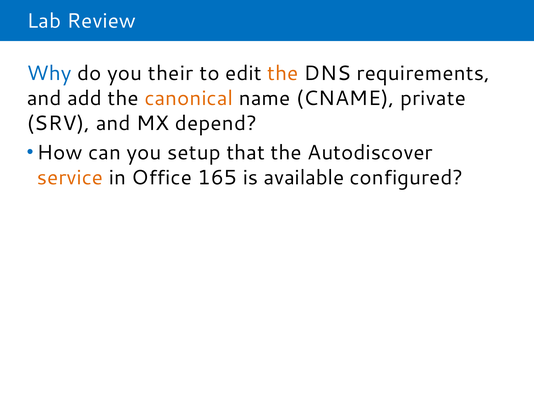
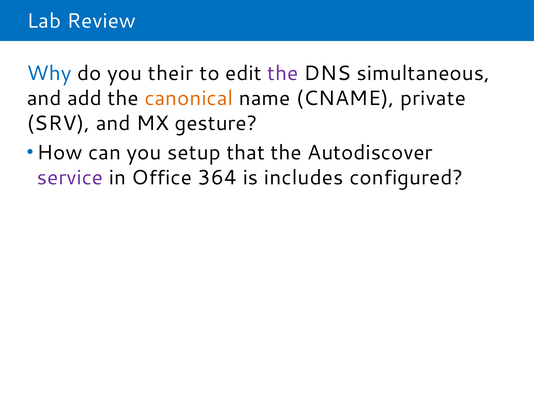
the at (283, 74) colour: orange -> purple
requirements: requirements -> simultaneous
depend: depend -> gesture
service colour: orange -> purple
165: 165 -> 364
available: available -> includes
